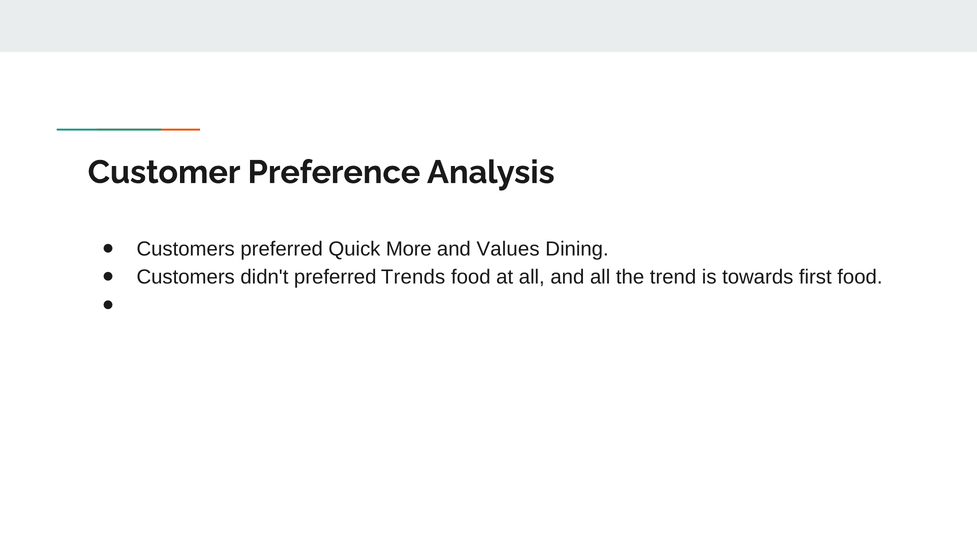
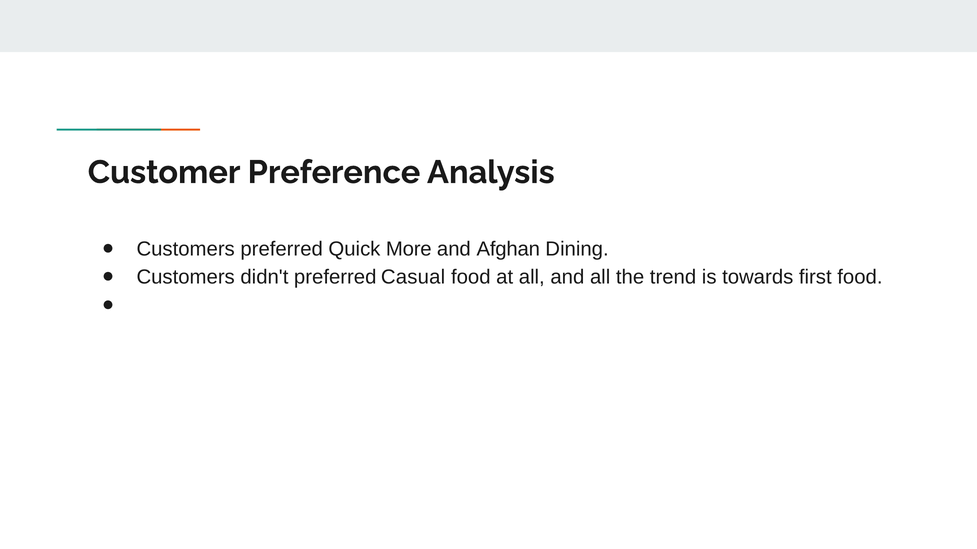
Values: Values -> Afghan
Trends: Trends -> Casual
